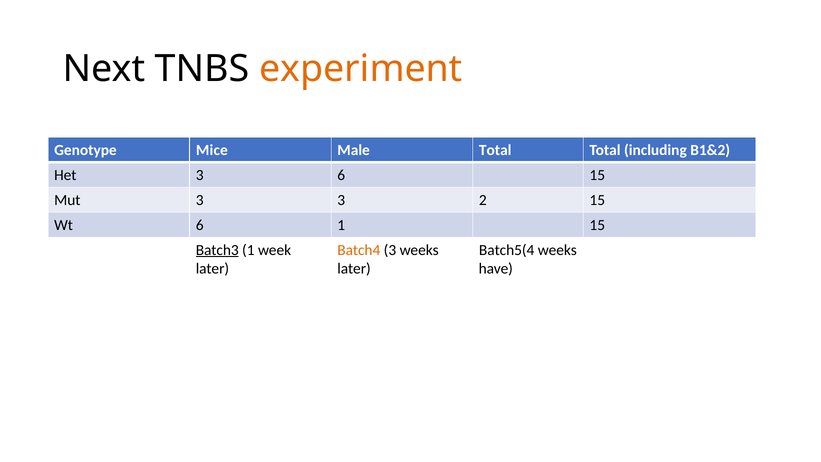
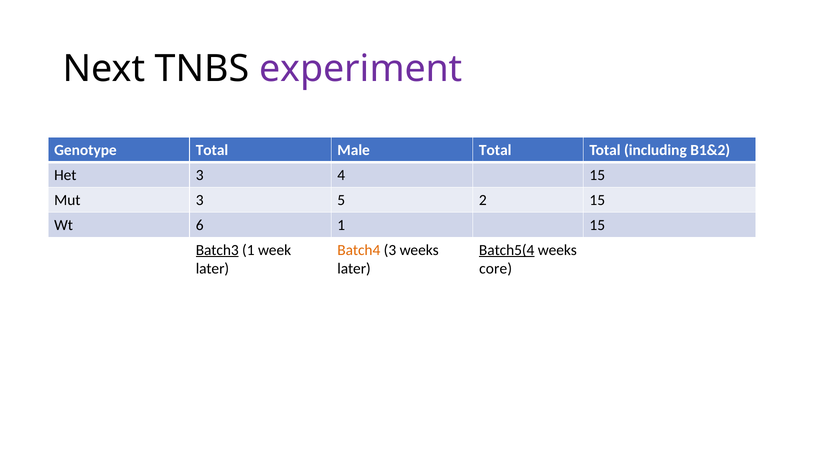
experiment colour: orange -> purple
Genotype Mice: Mice -> Total
3 6: 6 -> 4
3 3: 3 -> 5
Batch5(4 underline: none -> present
have: have -> core
